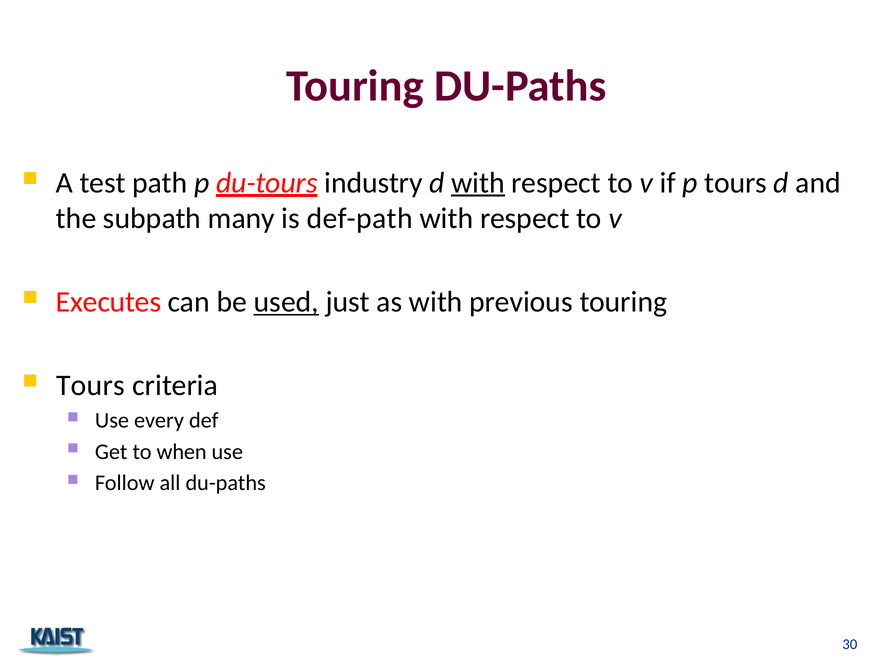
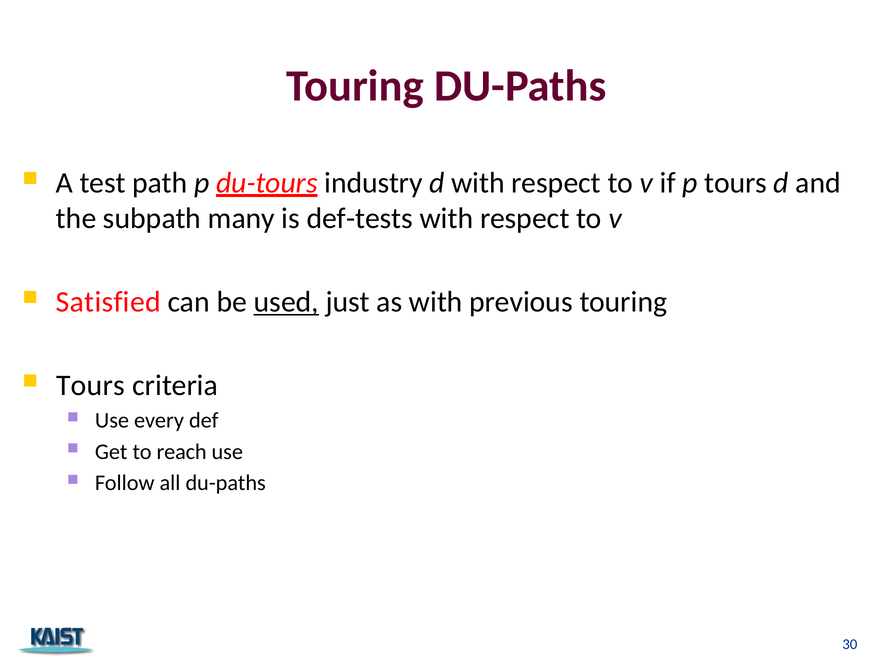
with at (478, 183) underline: present -> none
def-path: def-path -> def-tests
Executes: Executes -> Satisfied
when: when -> reach
